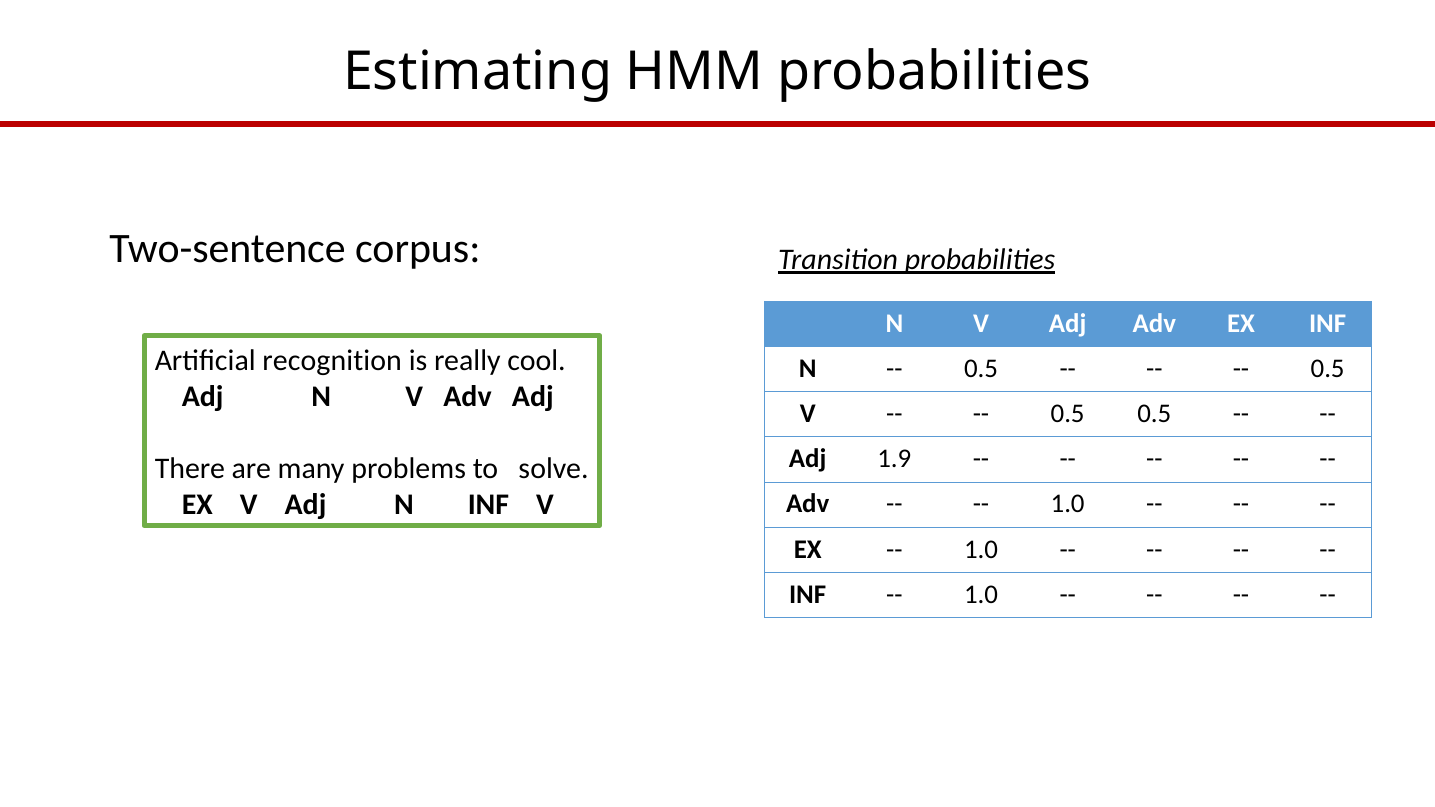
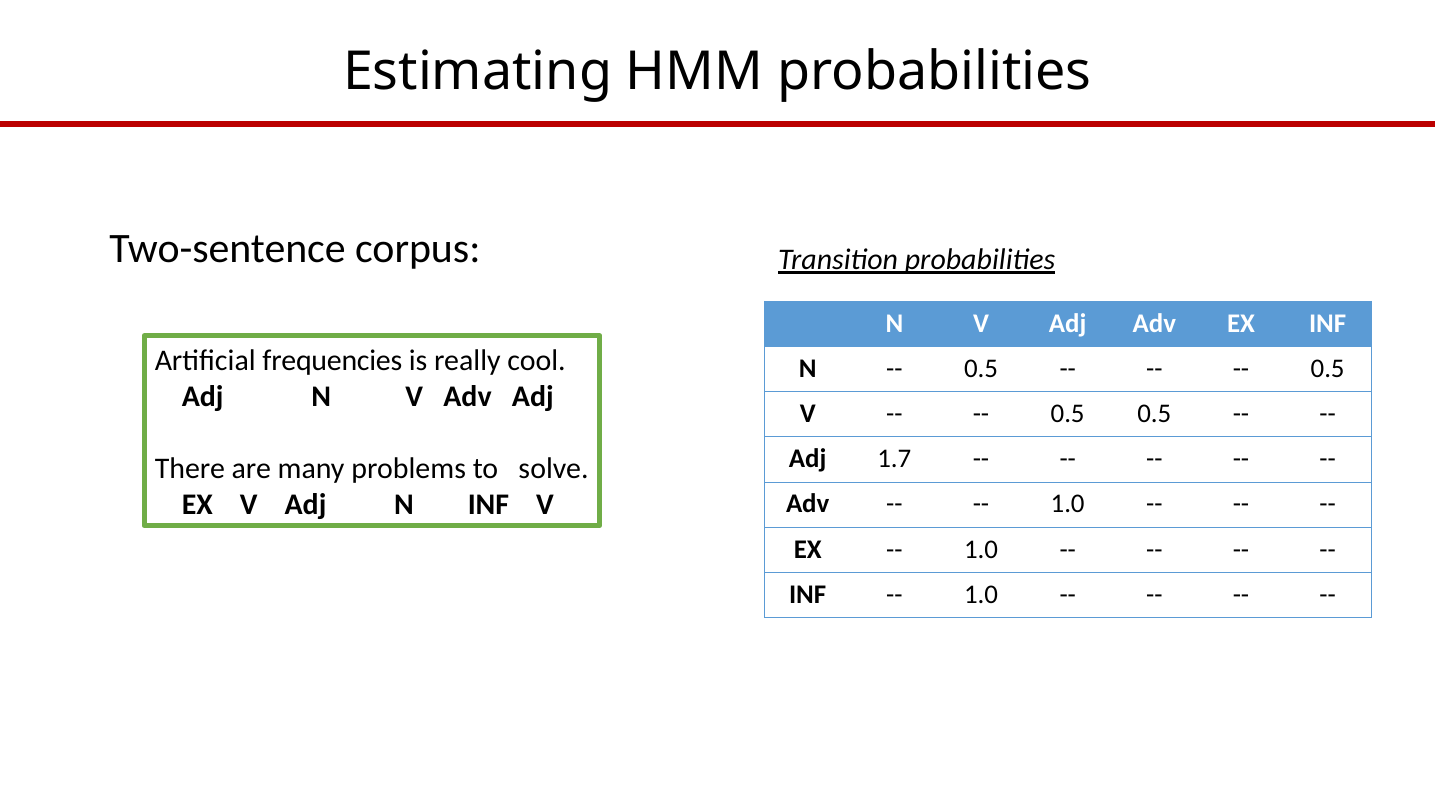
recognition: recognition -> frequencies
1.9: 1.9 -> 1.7
